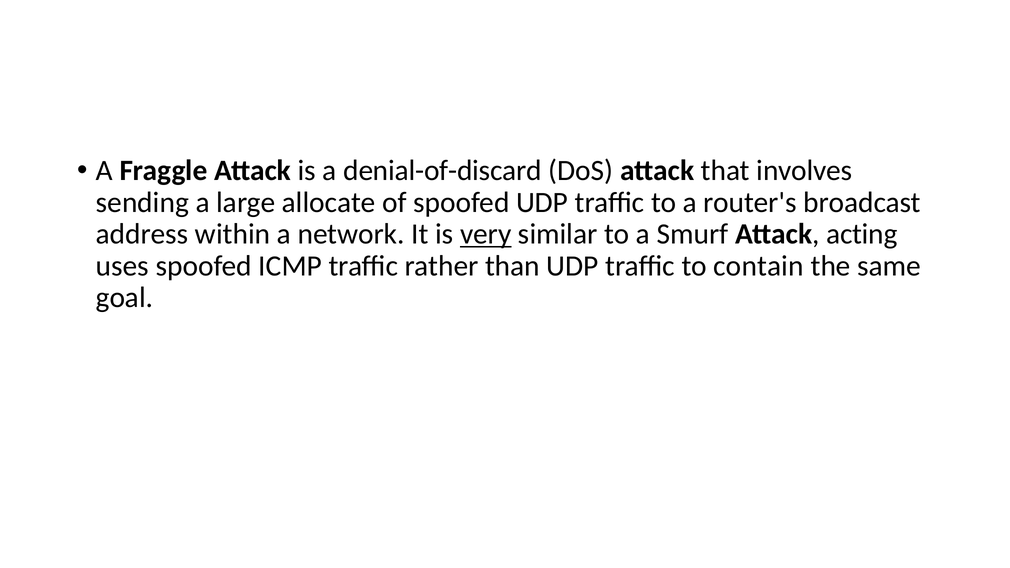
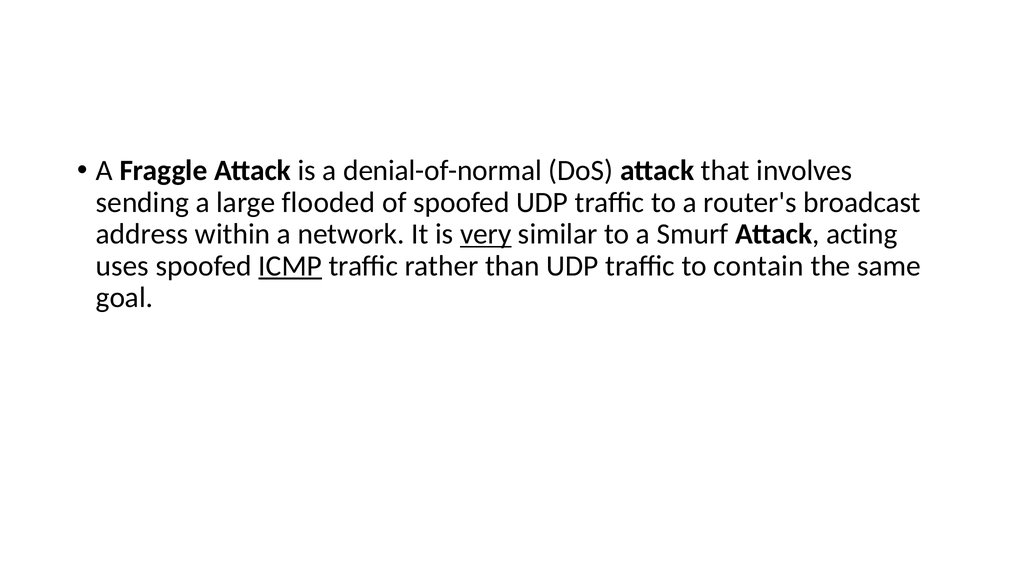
denial-of-discard: denial-of-discard -> denial-of-normal
allocate: allocate -> flooded
ICMP underline: none -> present
